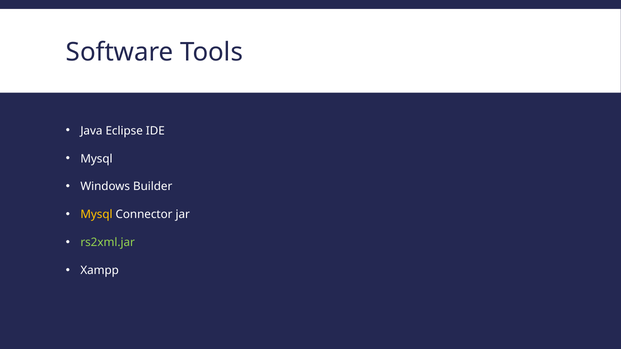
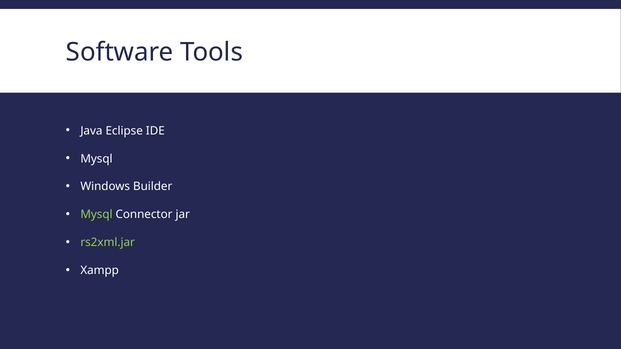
Mysql at (96, 215) colour: yellow -> light green
